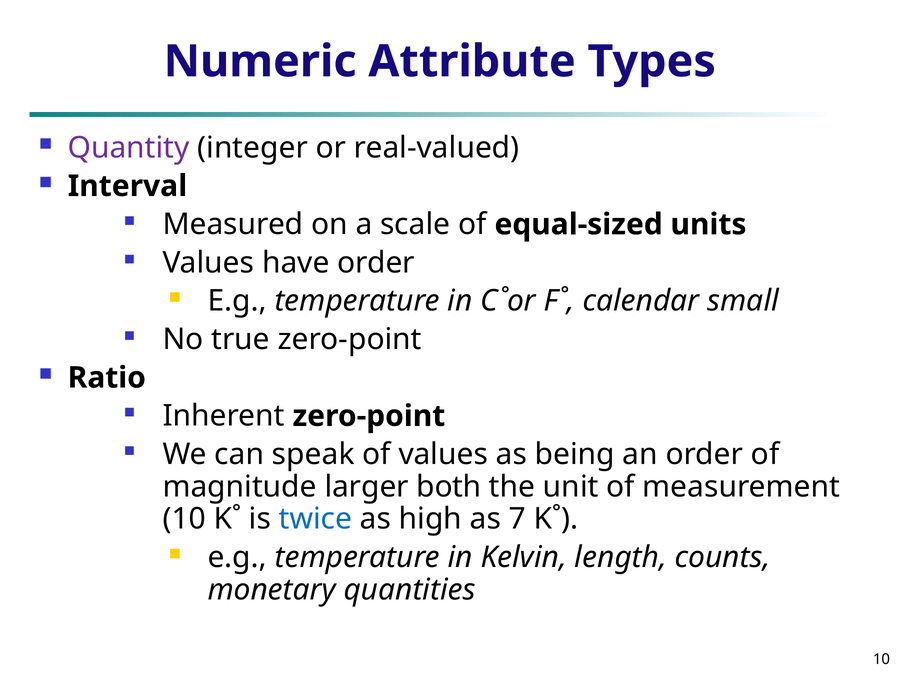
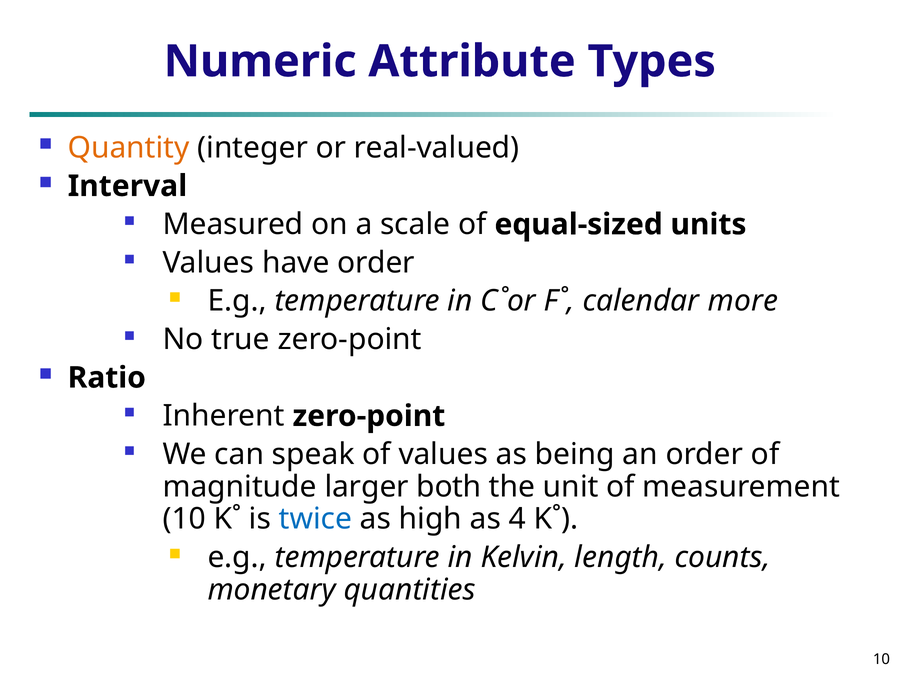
Quantity colour: purple -> orange
small: small -> more
7: 7 -> 4
